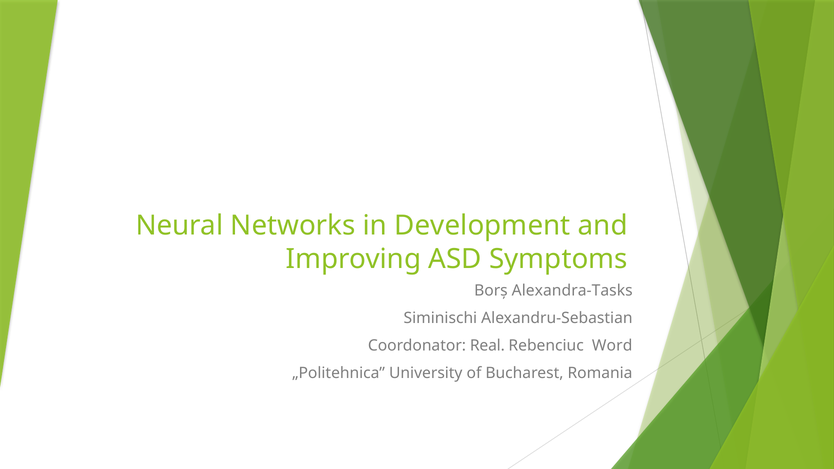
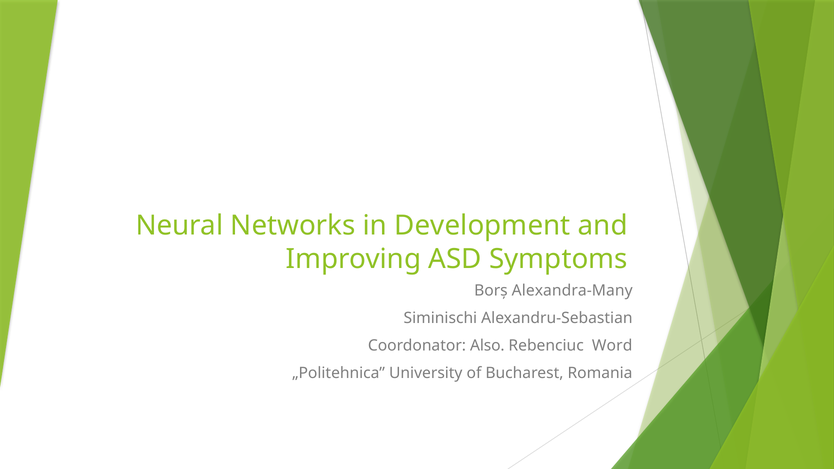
Alexandra-Tasks: Alexandra-Tasks -> Alexandra-Many
Real: Real -> Also
